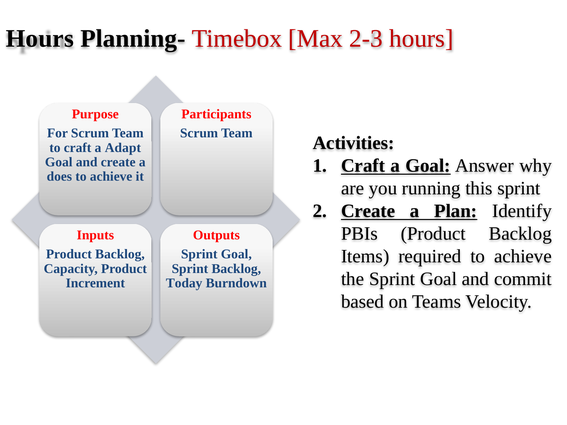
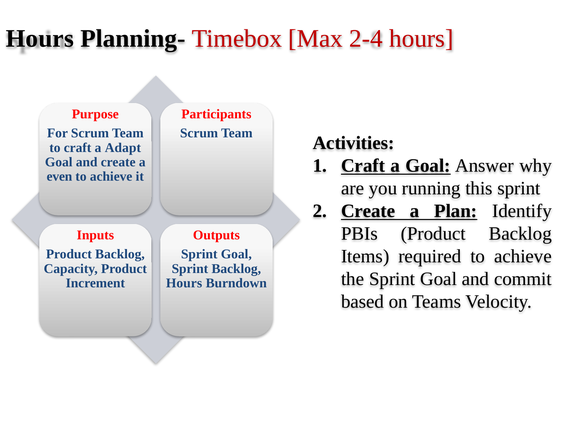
2-3: 2-3 -> 2-4
does: does -> even
Today at (184, 283): Today -> Hours
